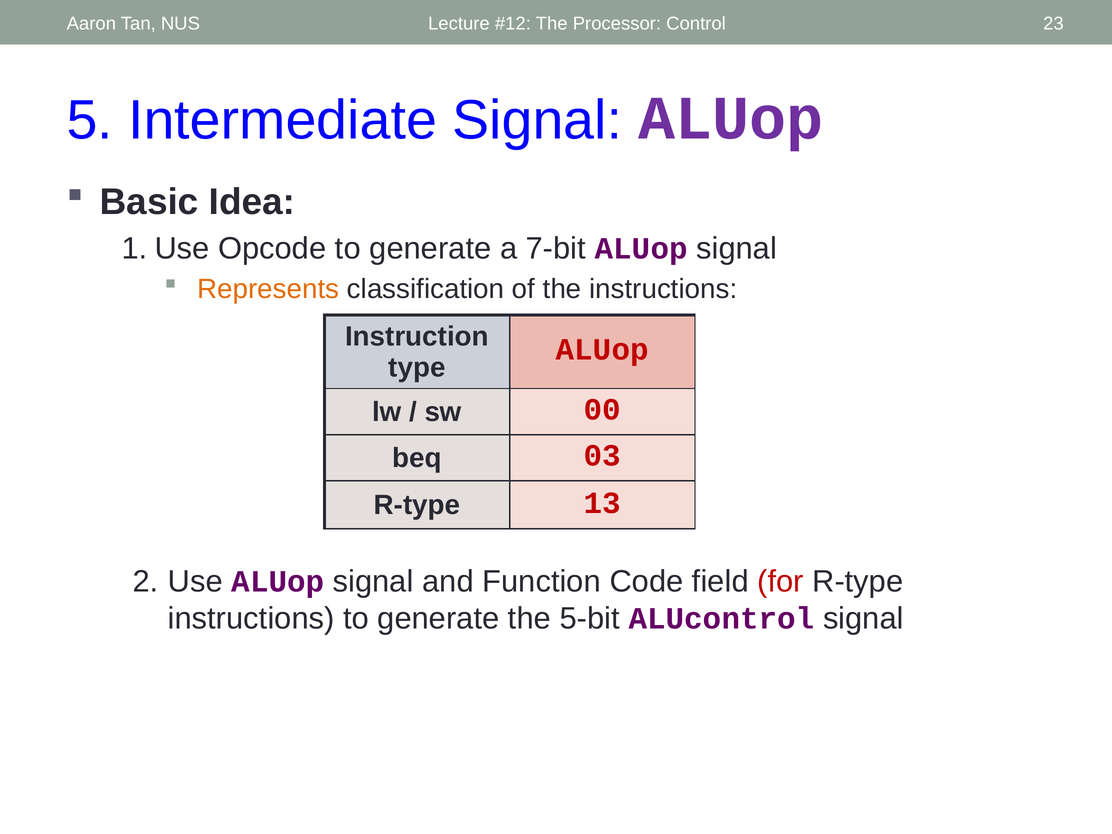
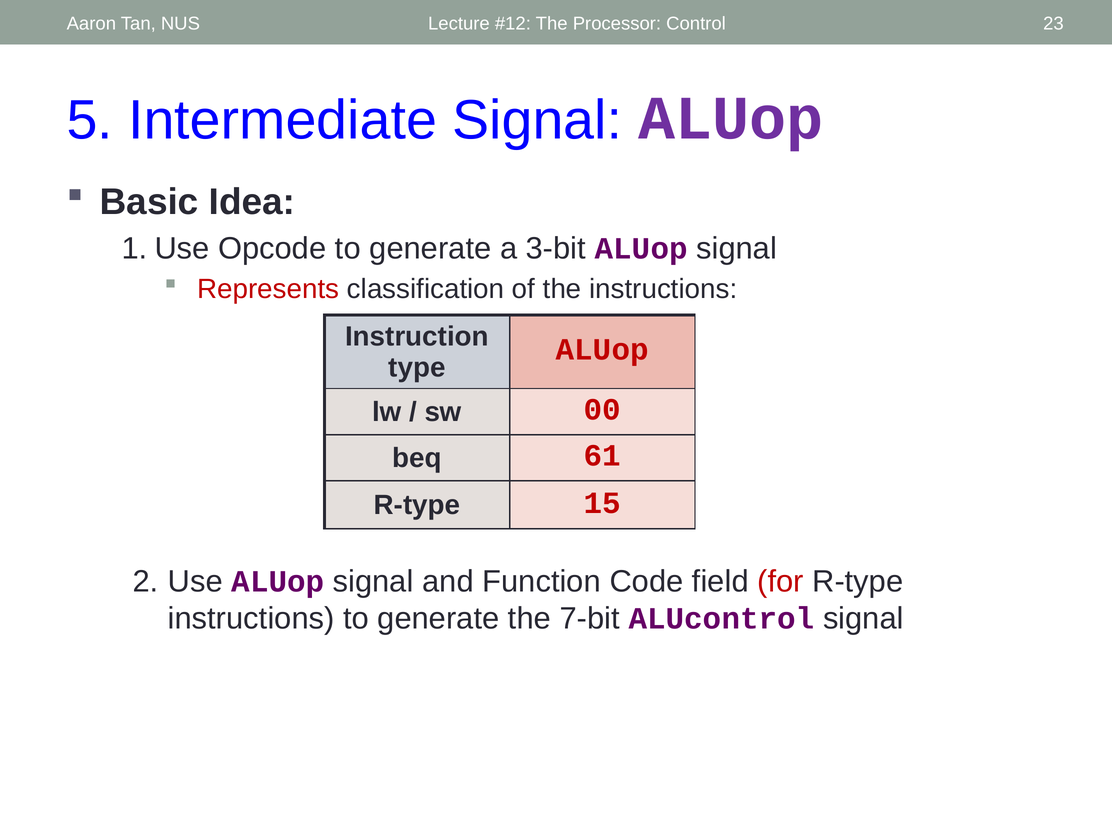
7-bit: 7-bit -> 3-bit
Represents colour: orange -> red
03: 03 -> 61
13: 13 -> 15
5-bit: 5-bit -> 7-bit
